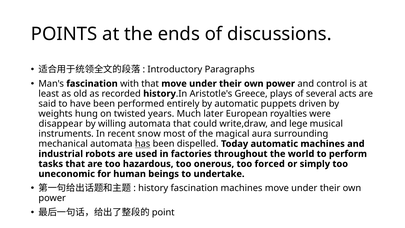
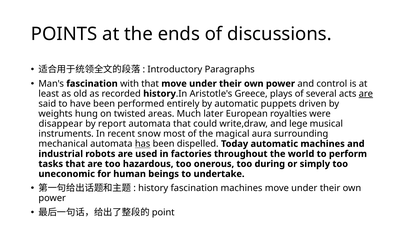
are at (366, 94) underline: none -> present
years: years -> areas
willing: willing -> report
forced: forced -> during
